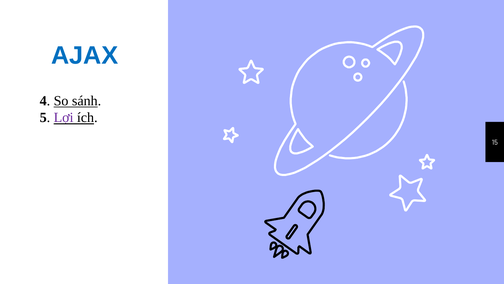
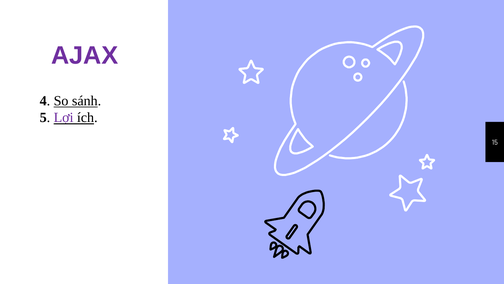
AJAX colour: blue -> purple
